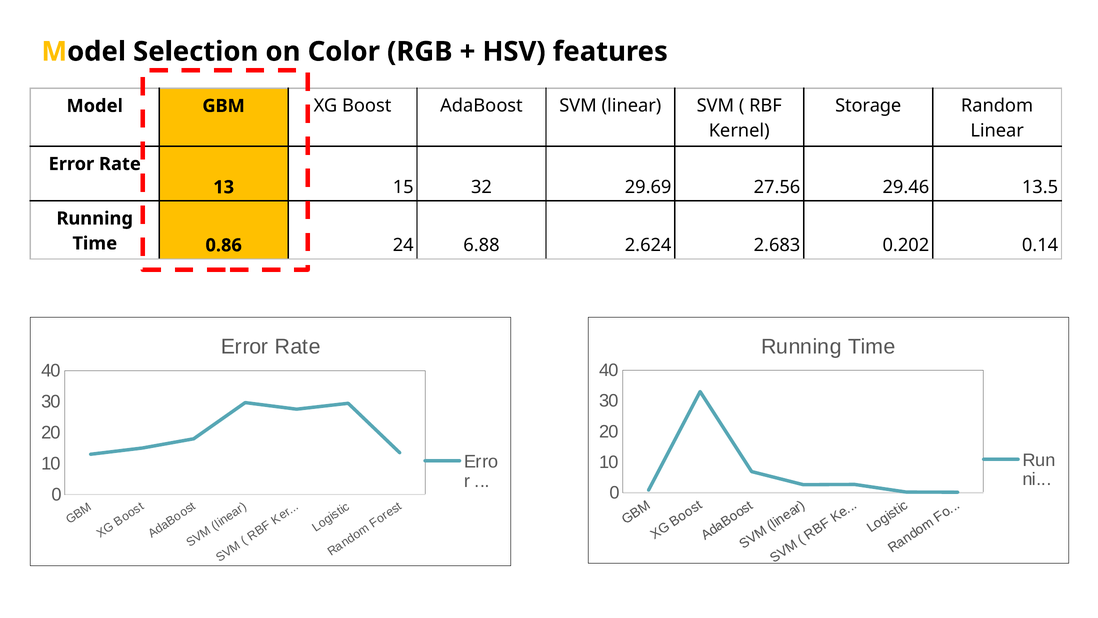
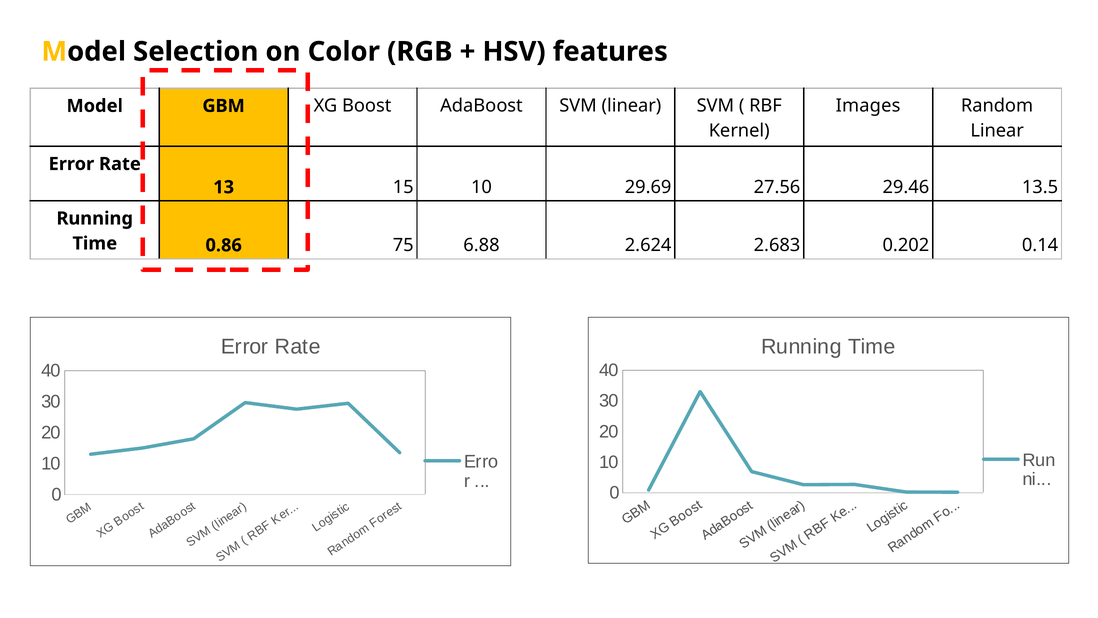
Storage: Storage -> Images
15 32: 32 -> 10
24: 24 -> 75
